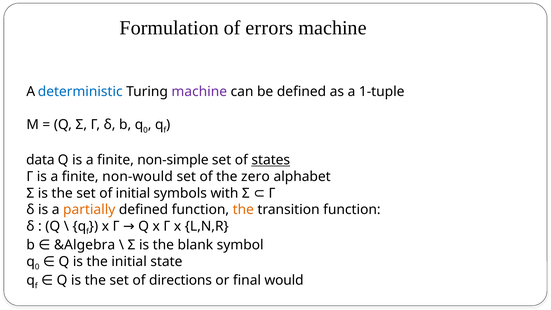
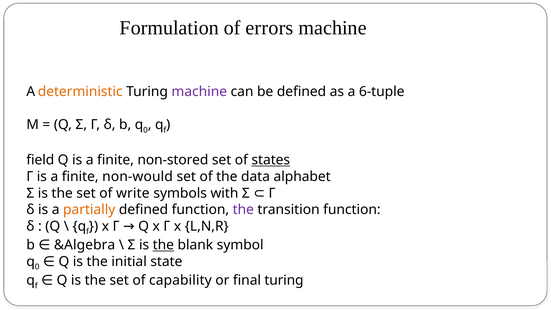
deterministic colour: blue -> orange
1-tuple: 1-tuple -> 6-tuple
data: data -> field
non-simple: non-simple -> non-stored
zero: zero -> data
of initial: initial -> write
the at (243, 210) colour: orange -> purple
the at (163, 245) underline: none -> present
directions: directions -> capability
final would: would -> turing
